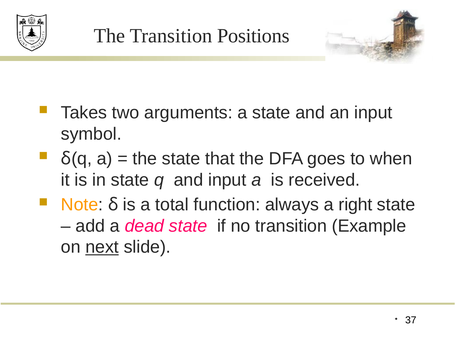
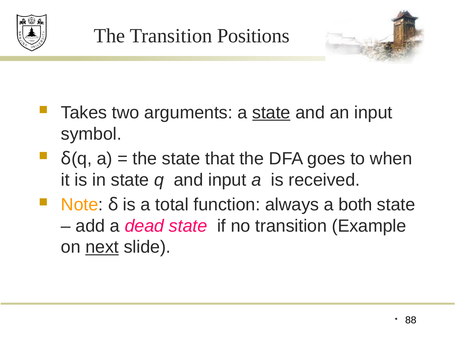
state at (271, 113) underline: none -> present
right: right -> both
37: 37 -> 88
